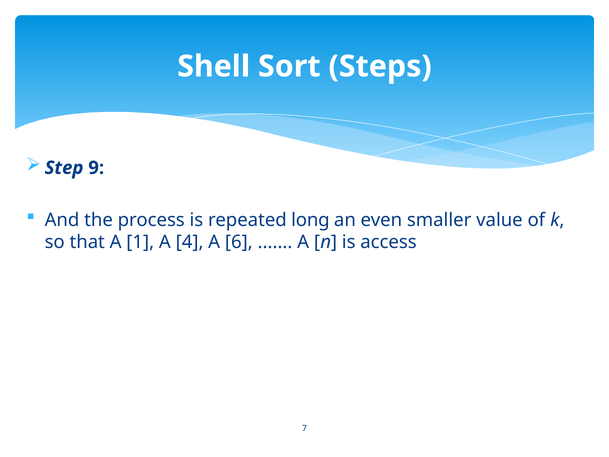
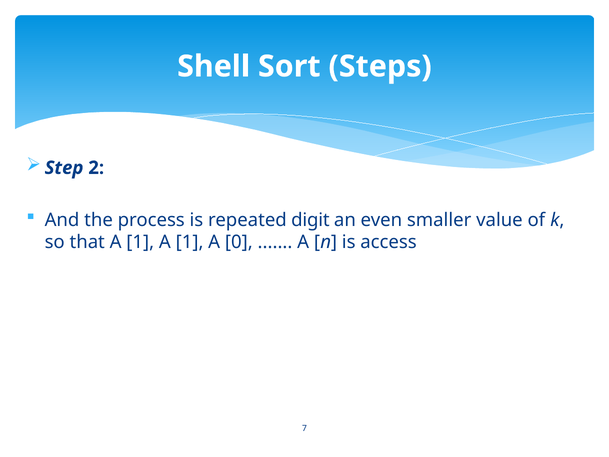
9: 9 -> 2
long: long -> digit
1 A 4: 4 -> 1
6: 6 -> 0
